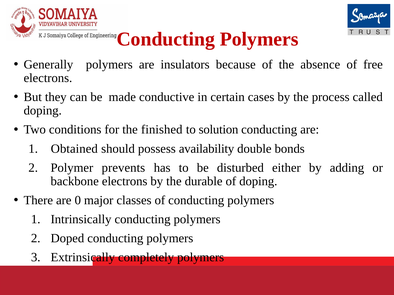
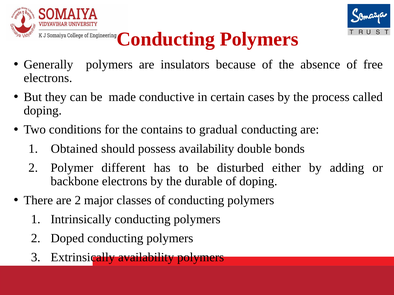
finished: finished -> contains
solution: solution -> gradual
prevents: prevents -> different
are 0: 0 -> 2
Extrinsically completely: completely -> availability
